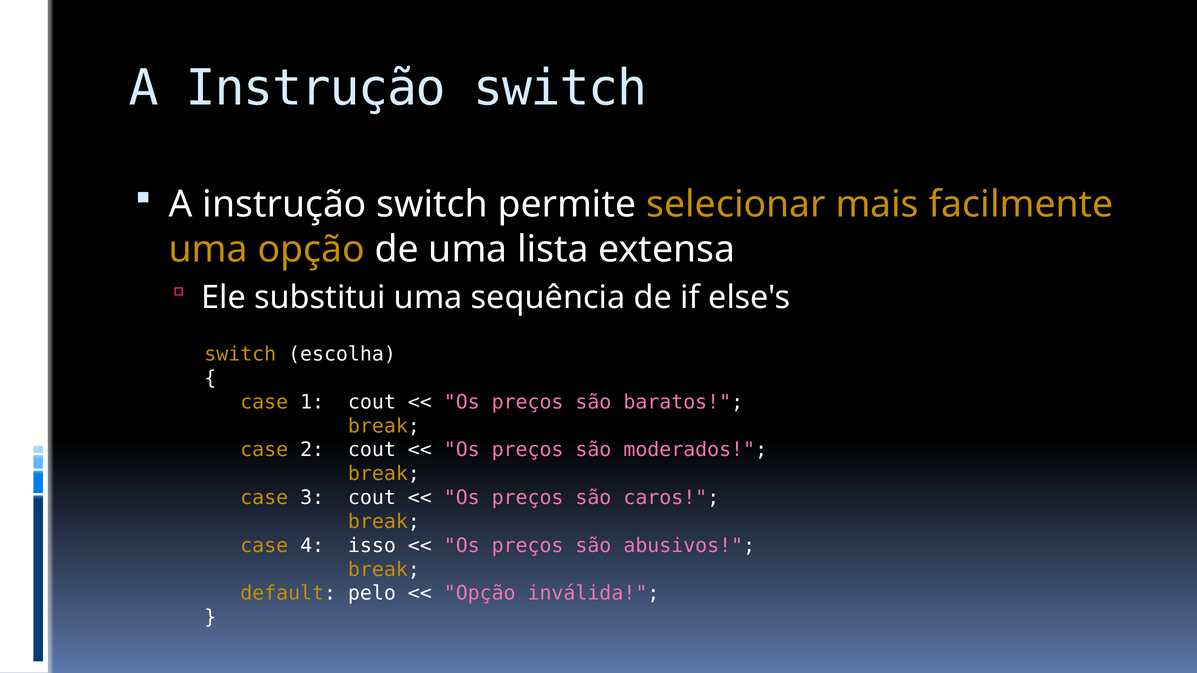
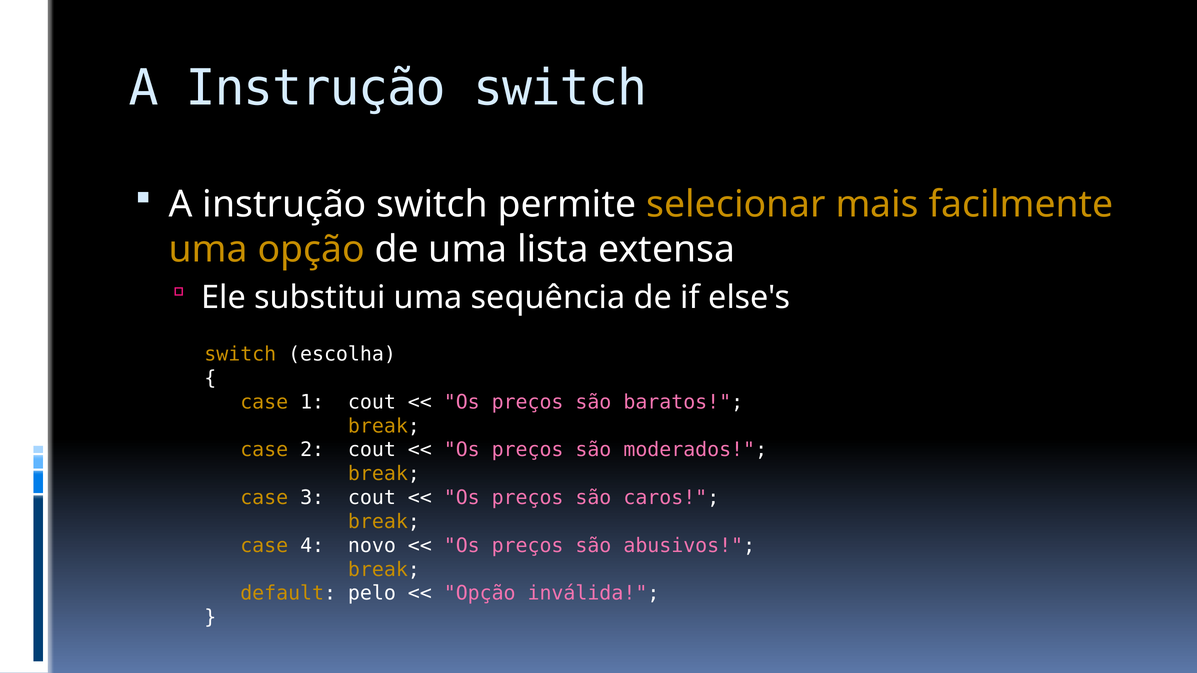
isso: isso -> novo
